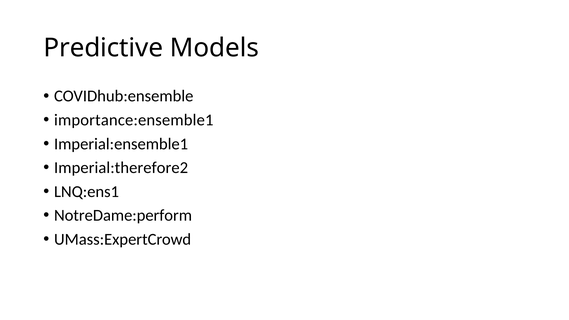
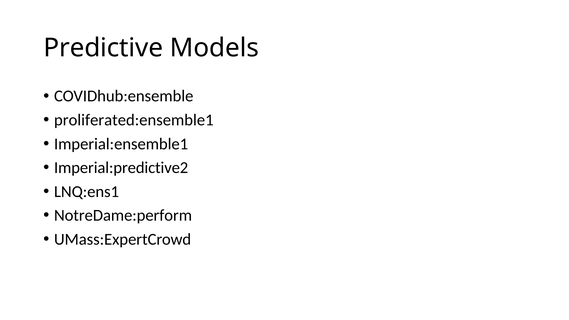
importance:ensemble1: importance:ensemble1 -> proliferated:ensemble1
Imperial:therefore2: Imperial:therefore2 -> Imperial:predictive2
